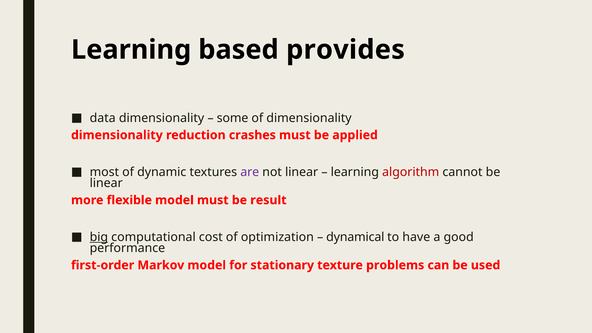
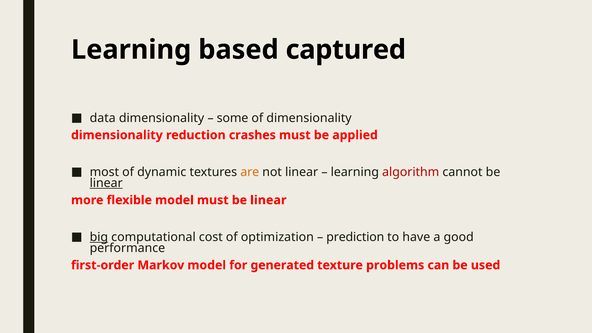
provides: provides -> captured
are colour: purple -> orange
linear at (106, 183) underline: none -> present
must be result: result -> linear
dynamical: dynamical -> prediction
stationary: stationary -> generated
